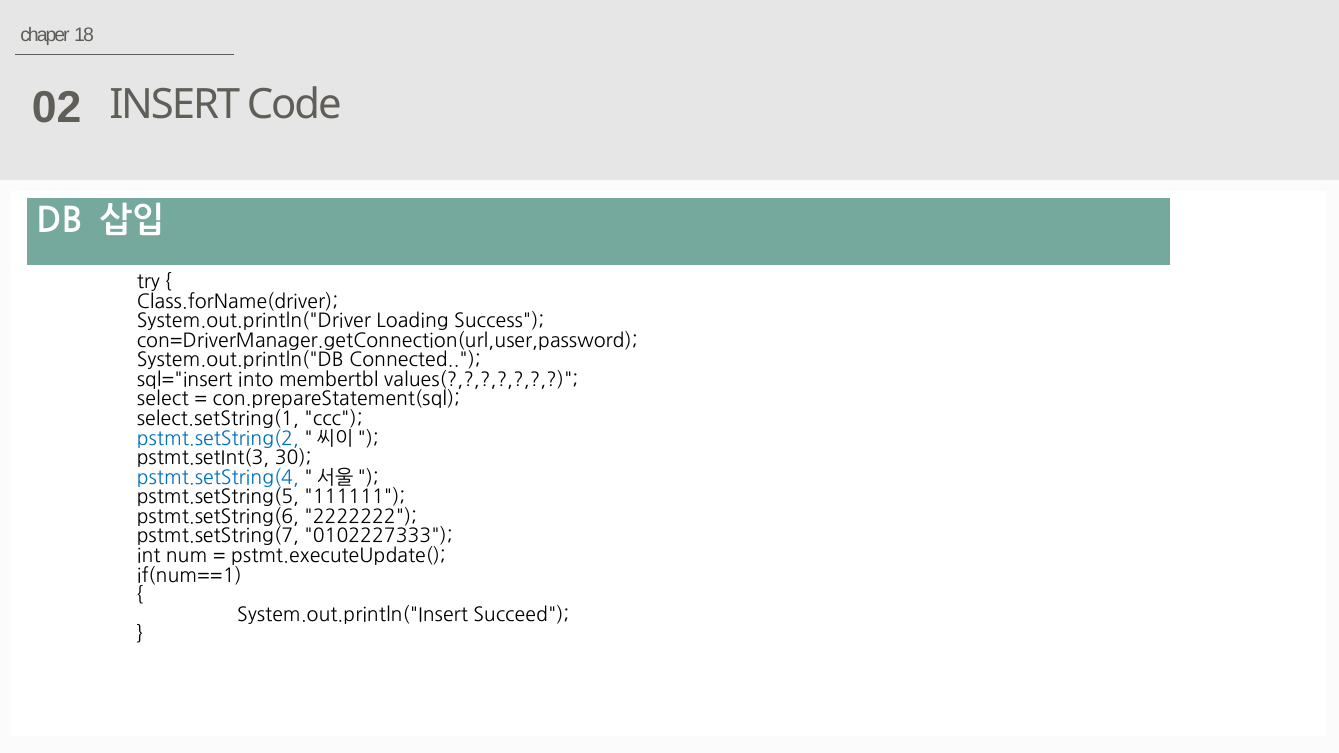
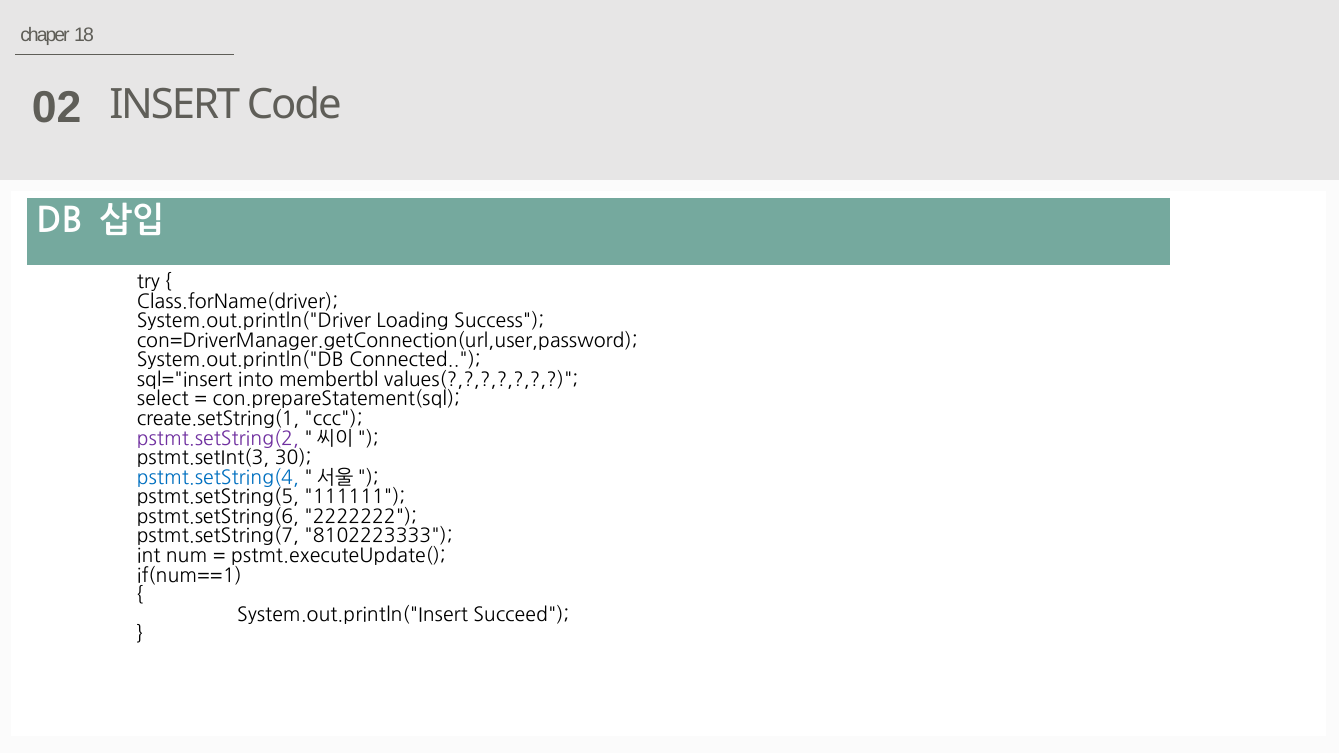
select.setString(1: select.setString(1 -> create.setString(1
pstmt.setString(2 colour: blue -> purple
0102227333: 0102227333 -> 8102223333
